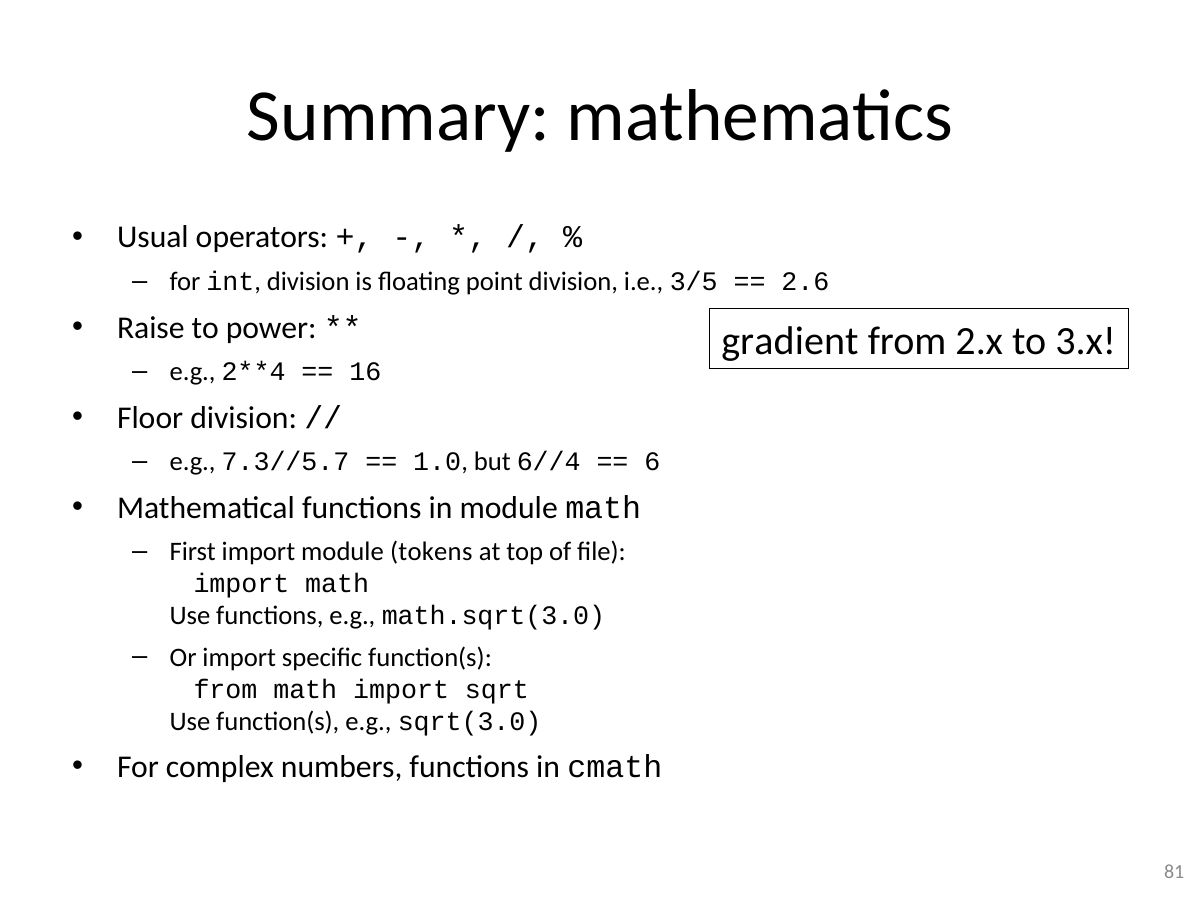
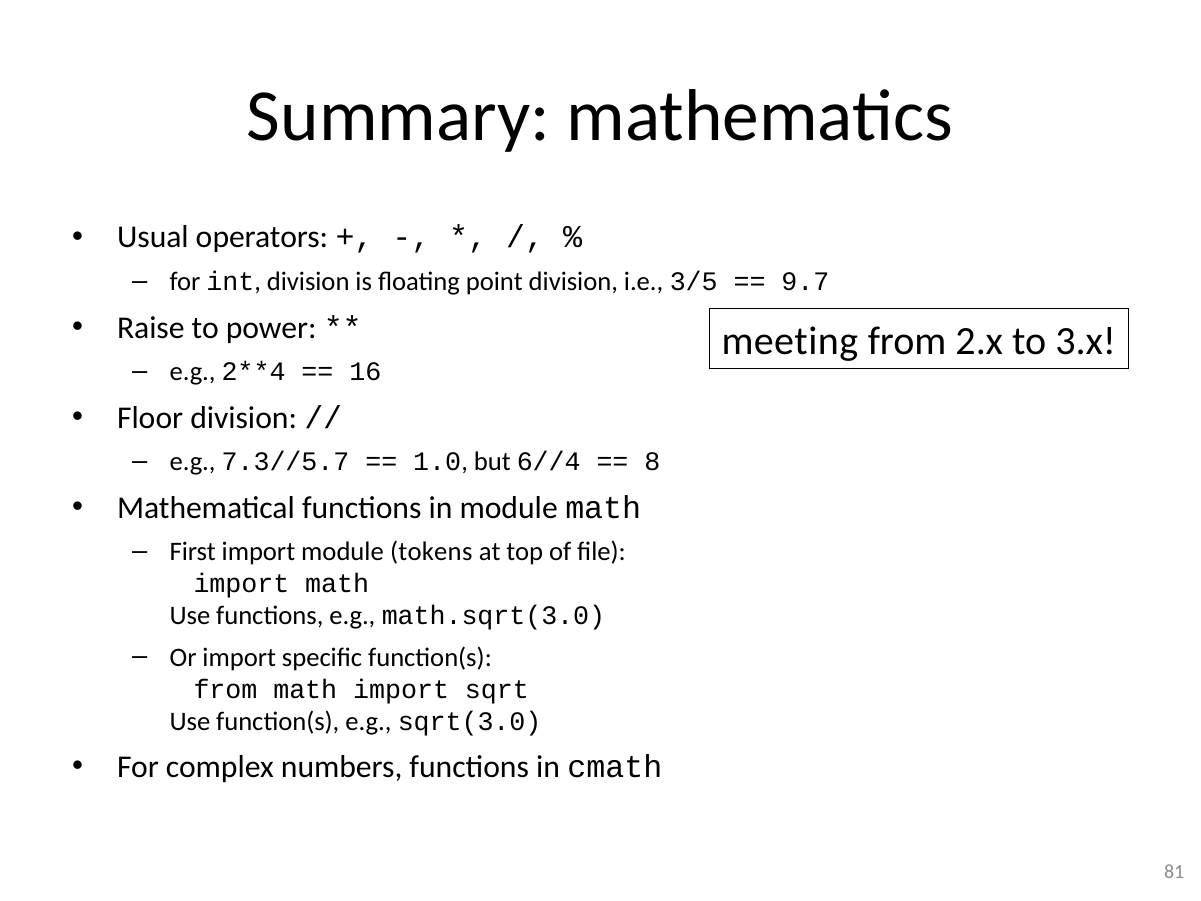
2.6: 2.6 -> 9.7
gradient: gradient -> meeting
6: 6 -> 8
